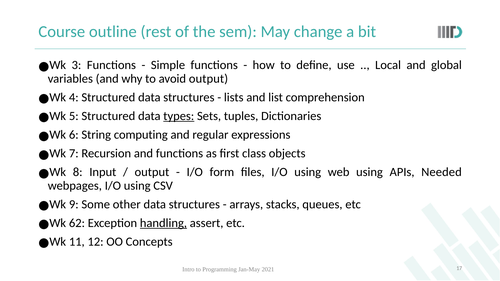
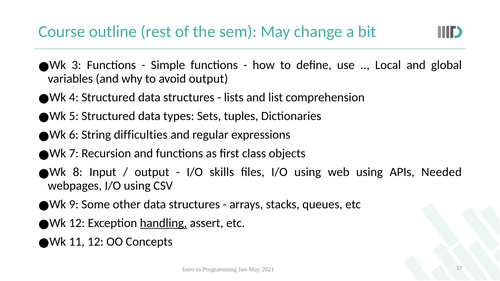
types underline: present -> none
computing: computing -> difficulties
form: form -> skills
62 at (77, 223): 62 -> 12
